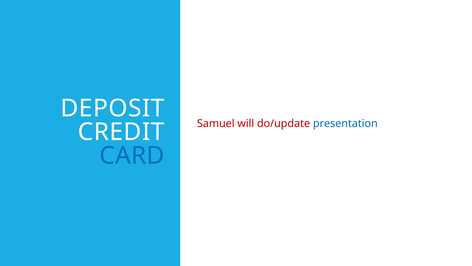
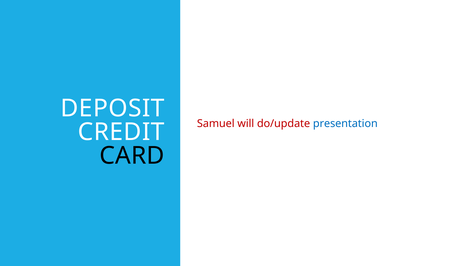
CARD colour: blue -> black
